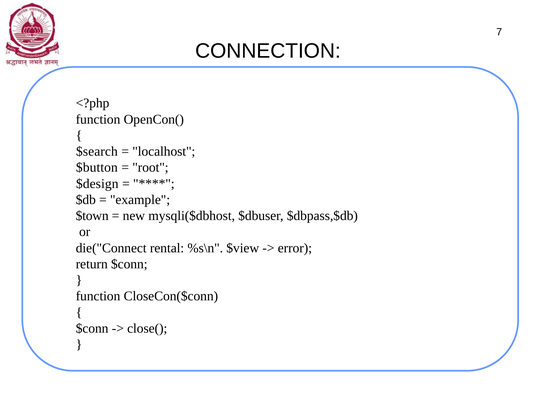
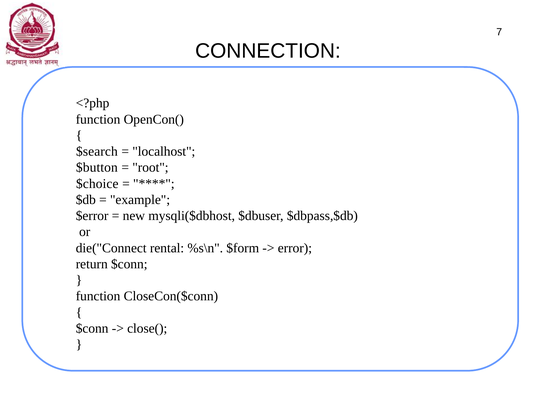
$design: $design -> $choice
$town: $town -> $error
$view: $view -> $form
